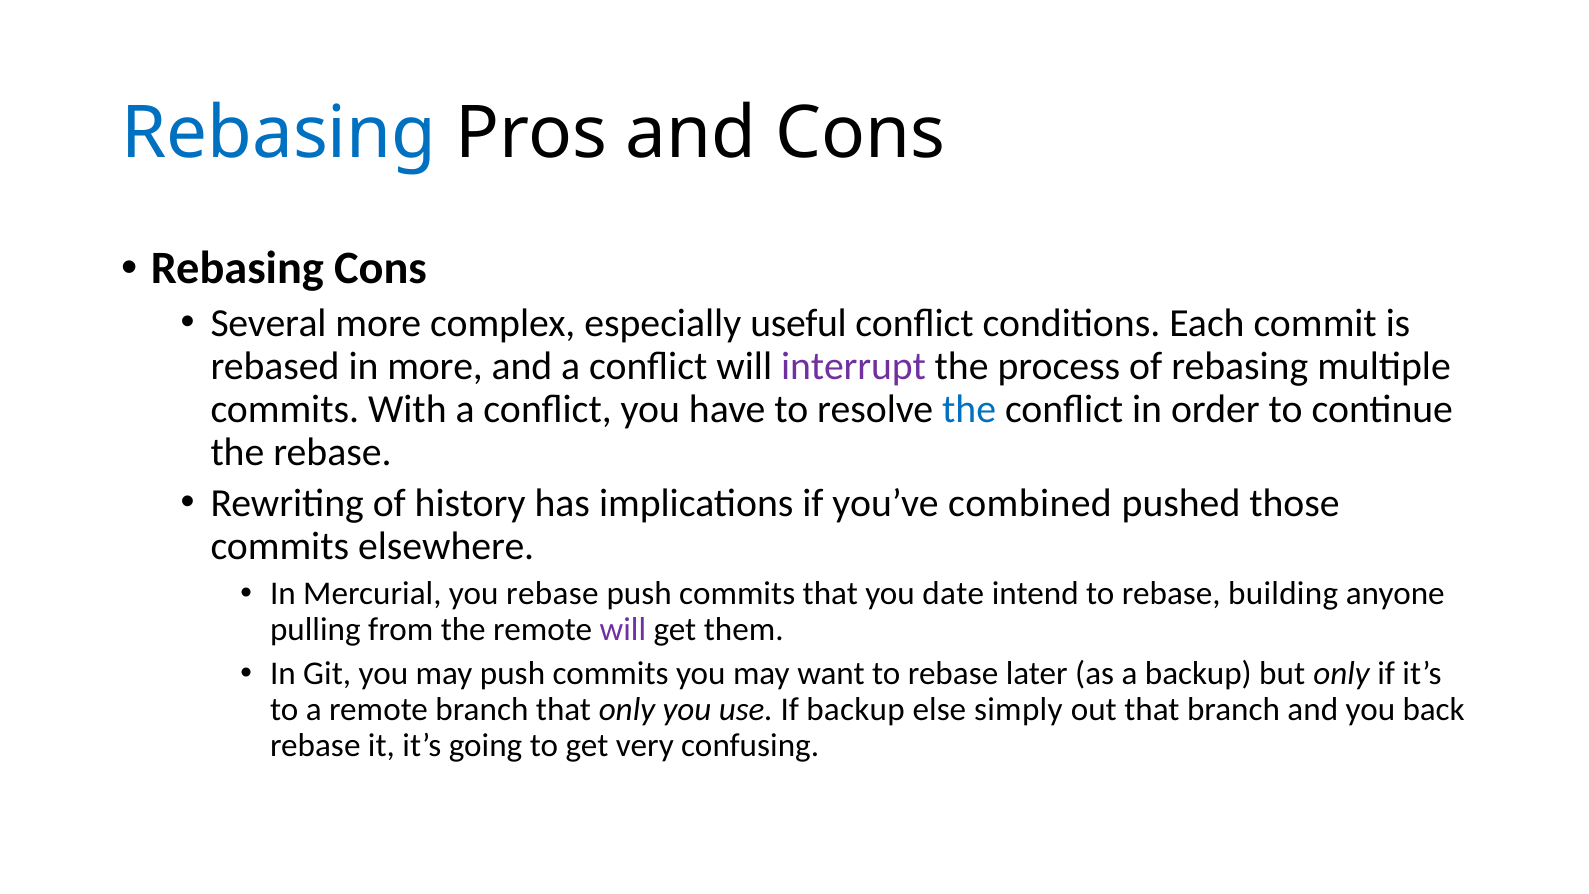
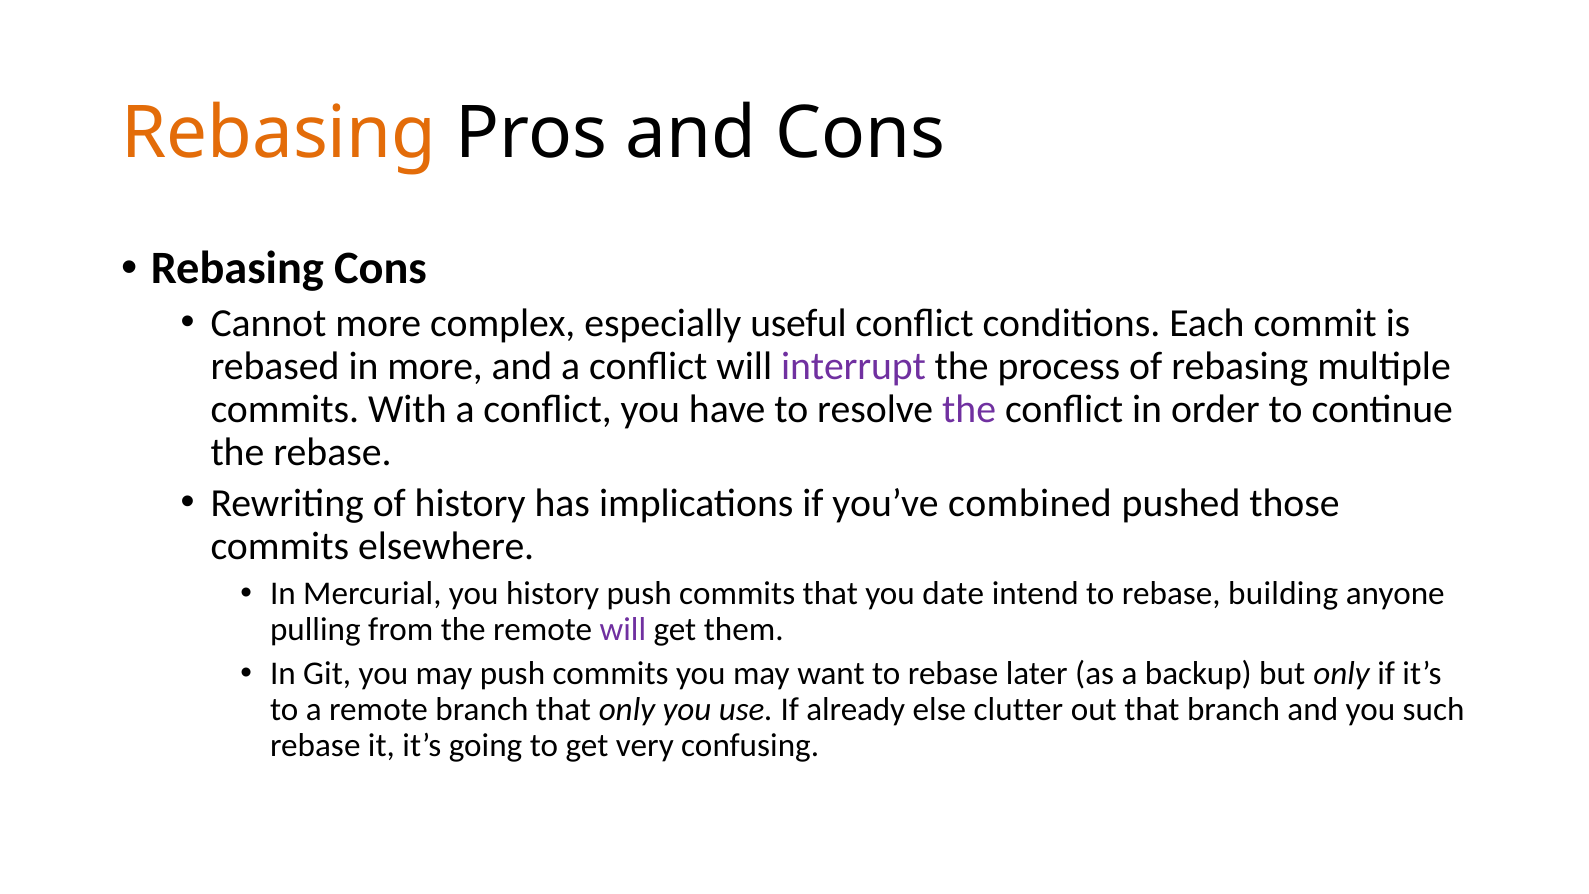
Rebasing at (279, 133) colour: blue -> orange
Several: Several -> Cannot
the at (969, 409) colour: blue -> purple
you rebase: rebase -> history
If backup: backup -> already
simply: simply -> clutter
back: back -> such
